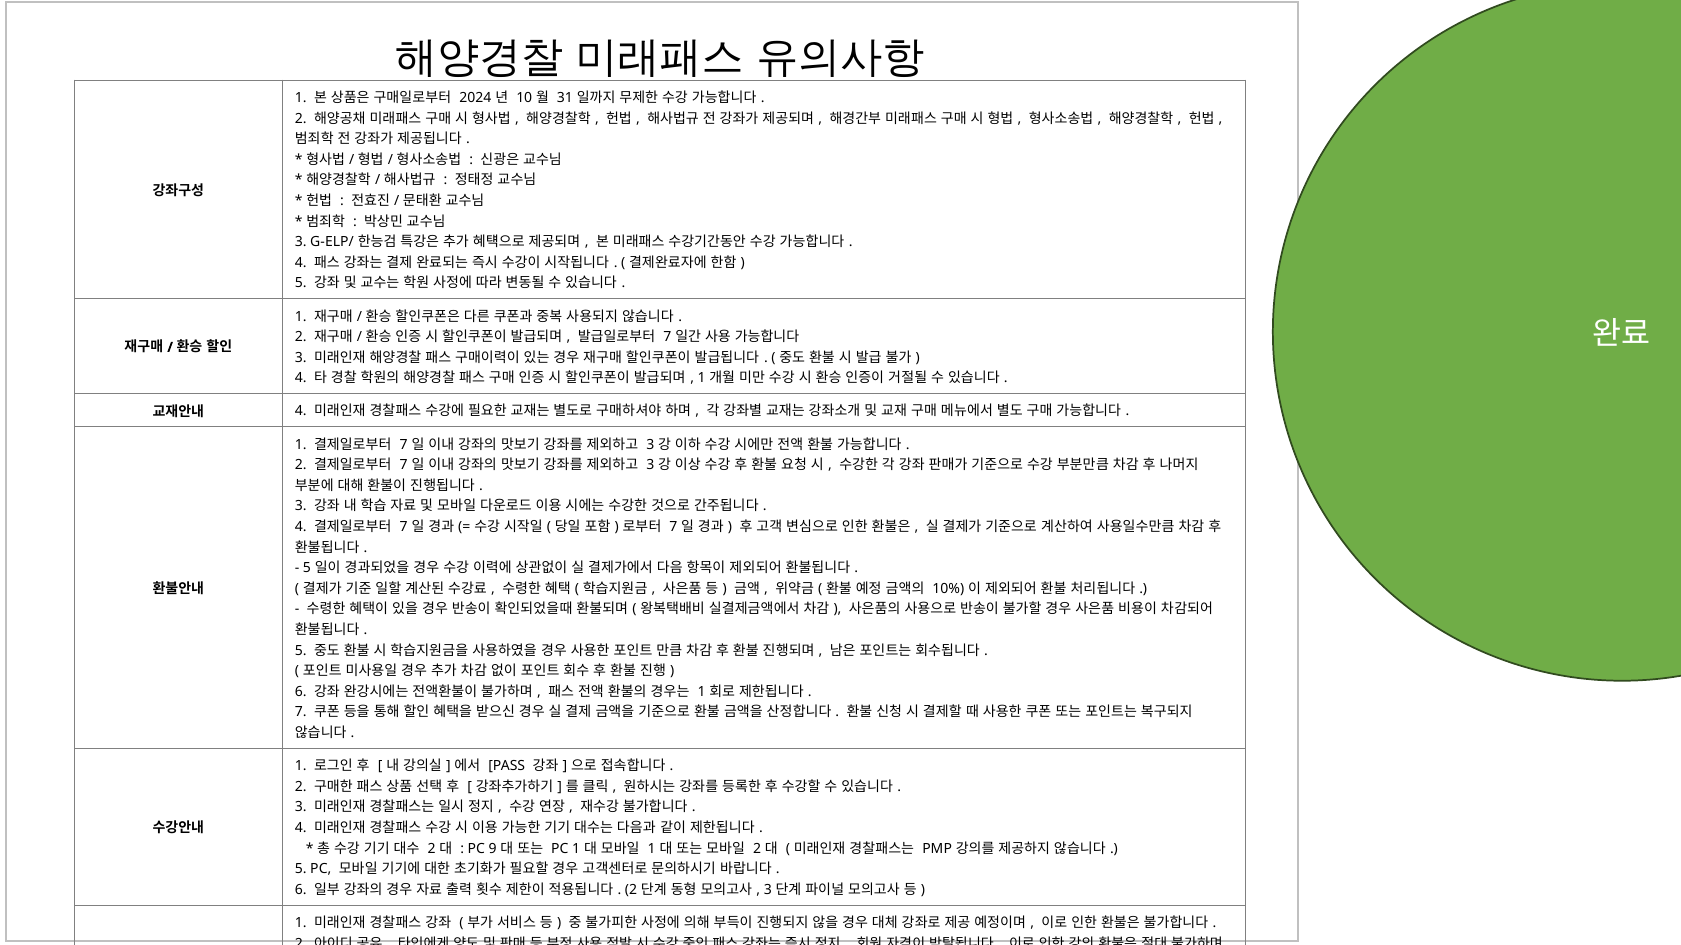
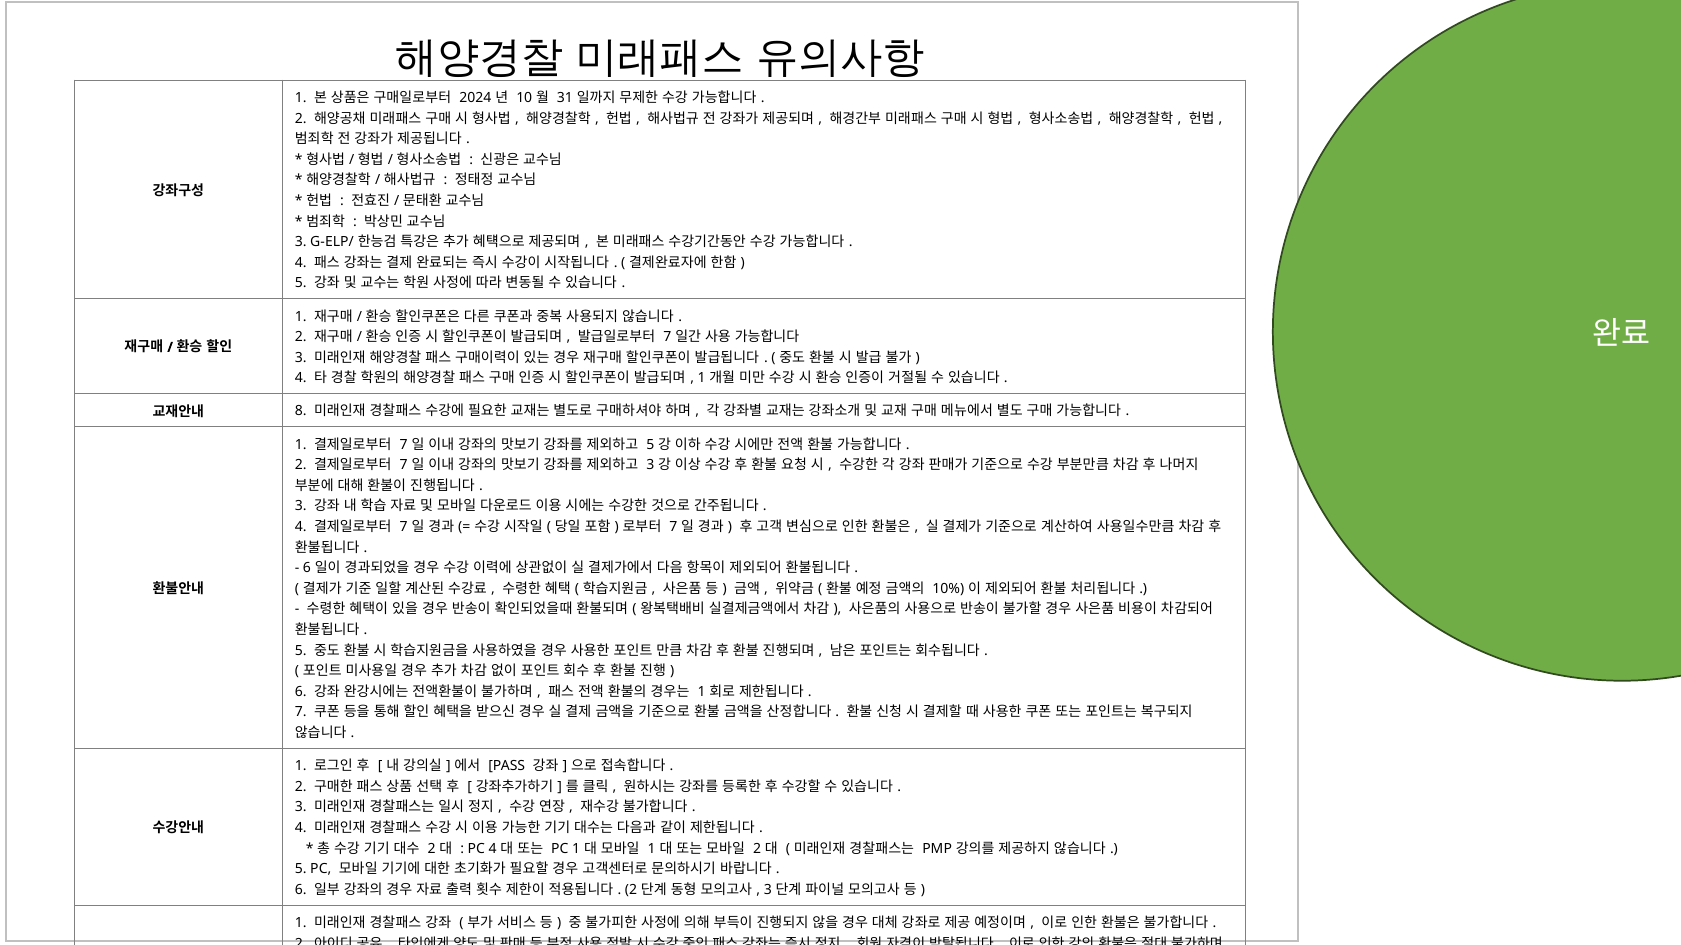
4 at (301, 412): 4 -> 8
3 at (650, 445): 3 -> 5
5 at (307, 568): 5 -> 6
PC 9: 9 -> 4
